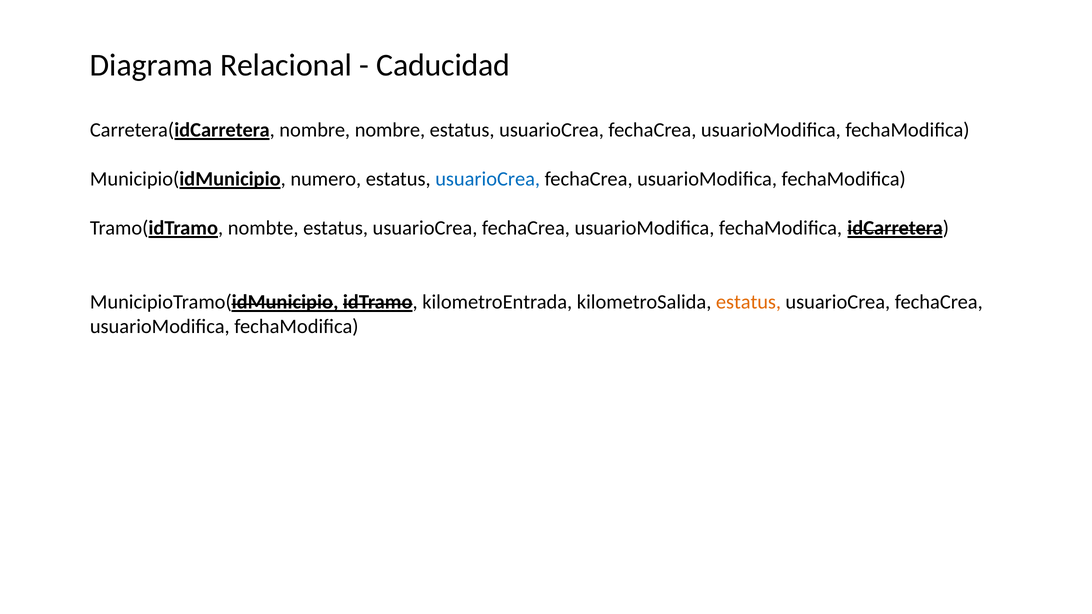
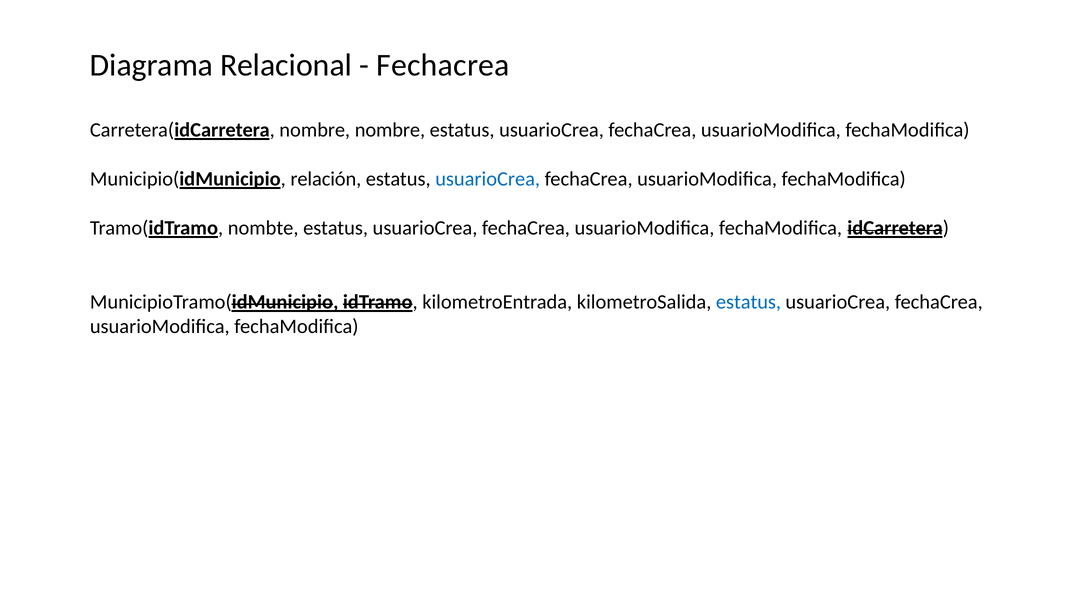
Caducidad at (443, 65): Caducidad -> Fechacrea
numero: numero -> relación
estatus at (748, 302) colour: orange -> blue
